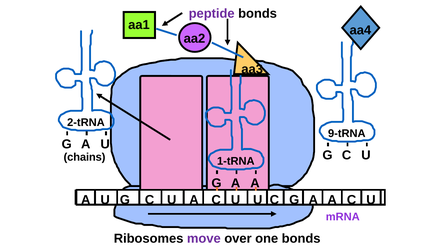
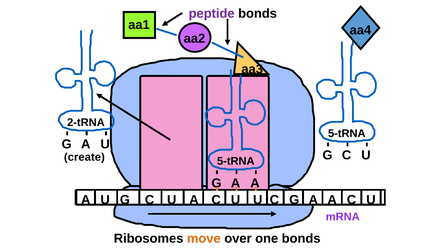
9-tRNA at (347, 133): 9-tRNA -> 5-tRNA
chains: chains -> create
1-tRNA at (236, 161): 1-tRNA -> 5-tRNA
move colour: purple -> orange
